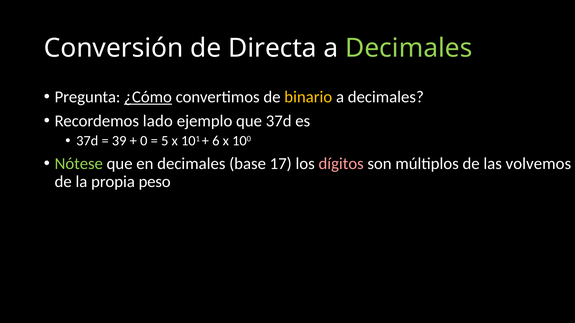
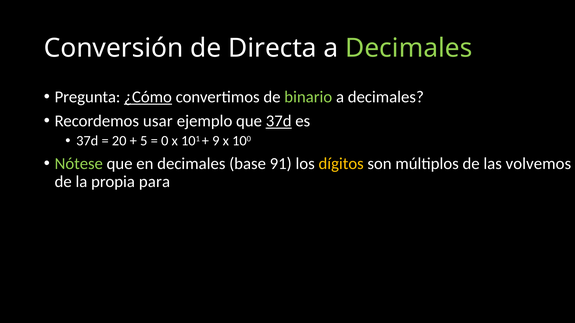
binario colour: yellow -> light green
lado: lado -> usar
37d at (279, 121) underline: none -> present
39: 39 -> 20
0: 0 -> 5
5: 5 -> 0
6: 6 -> 9
17: 17 -> 91
dígitos colour: pink -> yellow
peso: peso -> para
